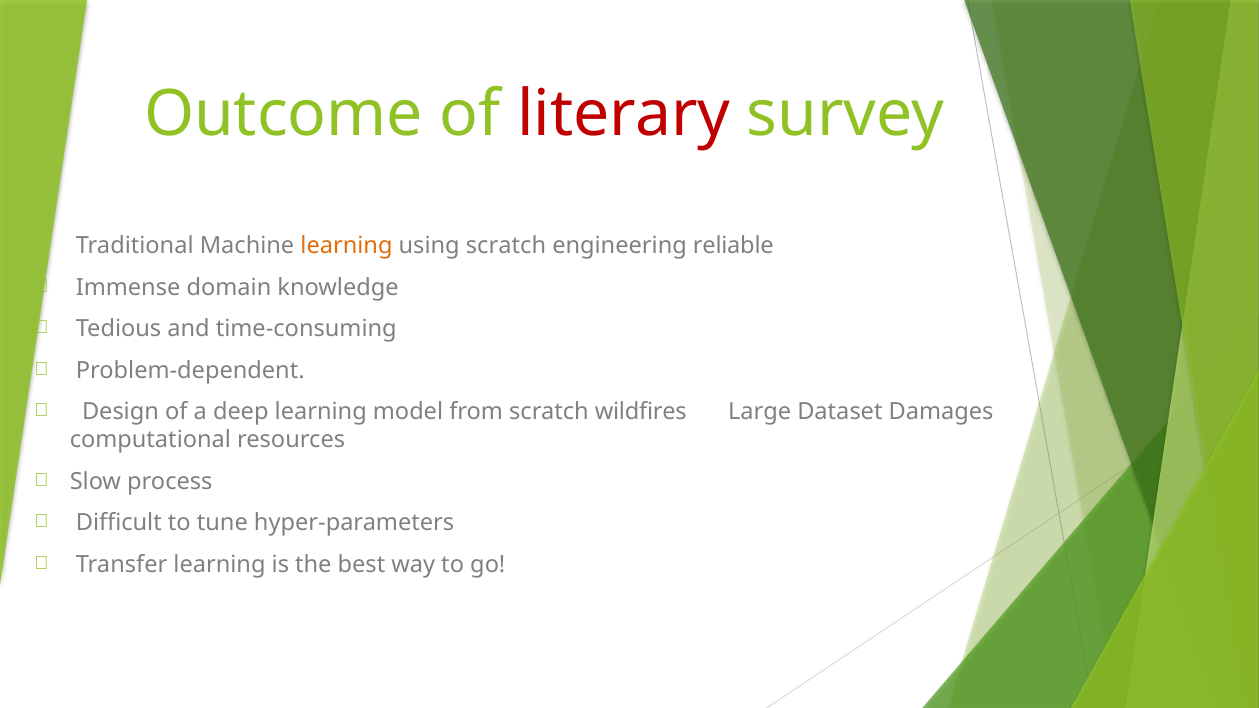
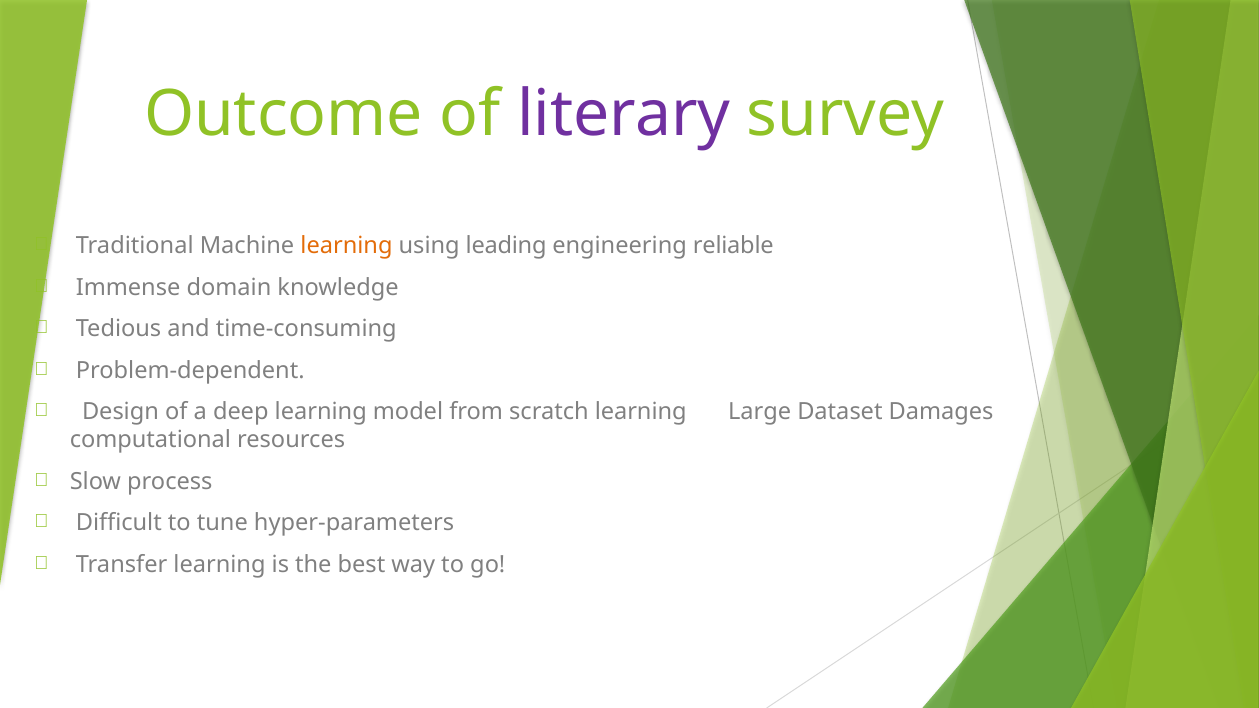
literary colour: red -> purple
using scratch: scratch -> leading
scratch wildfires: wildfires -> learning
